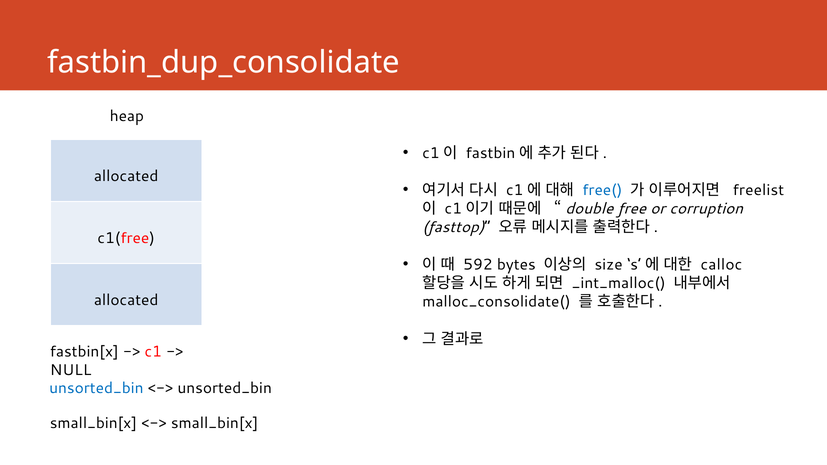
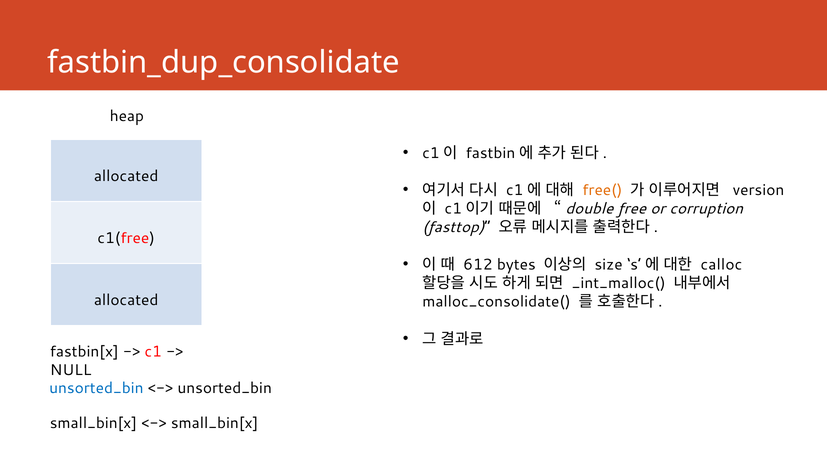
free( colour: blue -> orange
freelist: freelist -> version
592: 592 -> 612
